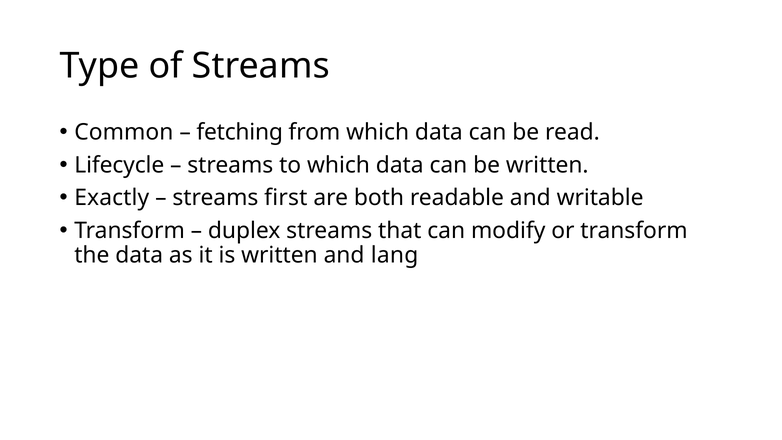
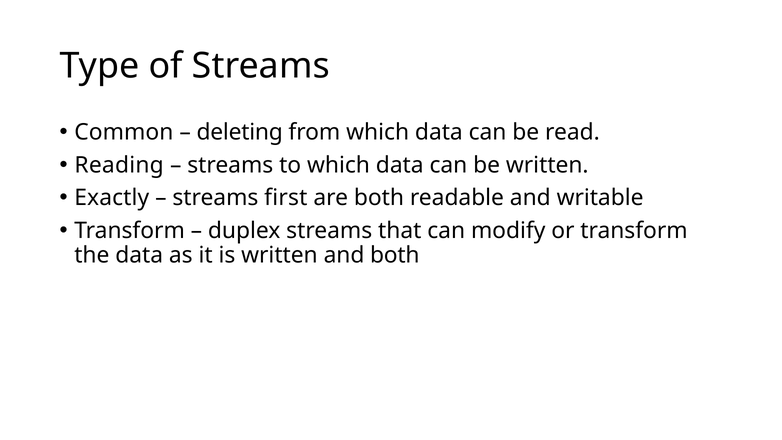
fetching: fetching -> deleting
Lifecycle: Lifecycle -> Reading
and lang: lang -> both
